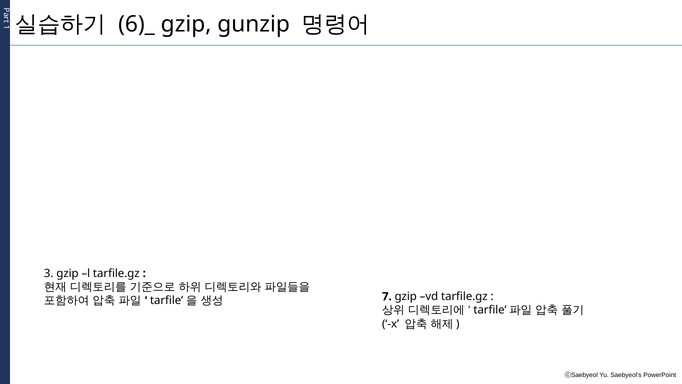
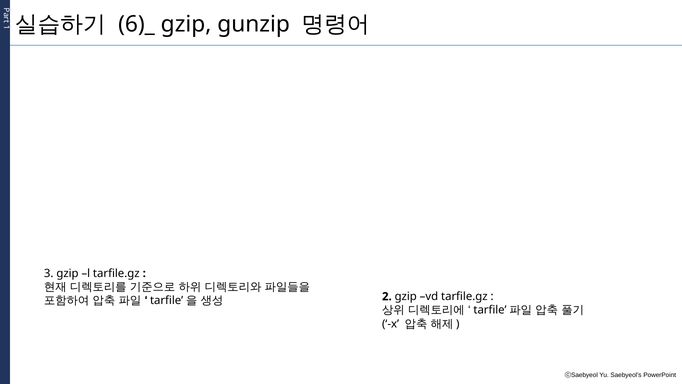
7 at (387, 296): 7 -> 2
